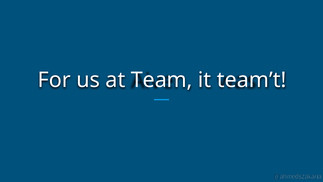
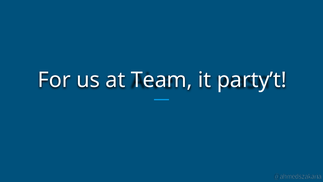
team’t: team’t -> party’t
